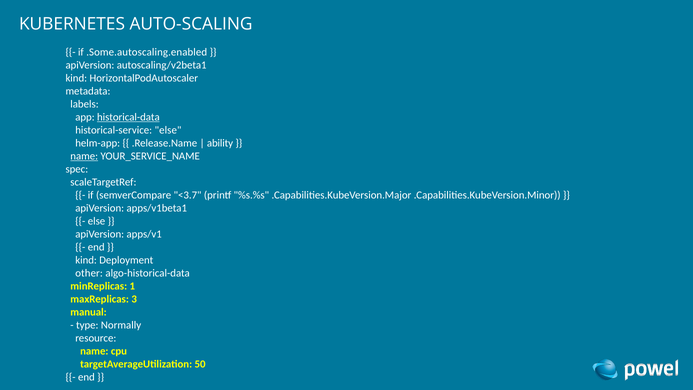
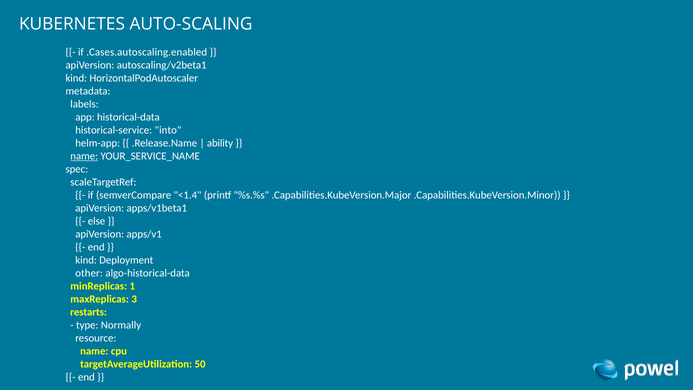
.Some.autoscaling.enabled: .Some.autoscaling.enabled -> .Cases.autoscaling.enabled
historical-data underline: present -> none
historical-service else: else -> into
<3.7: <3.7 -> <1.4
manual: manual -> restarts
